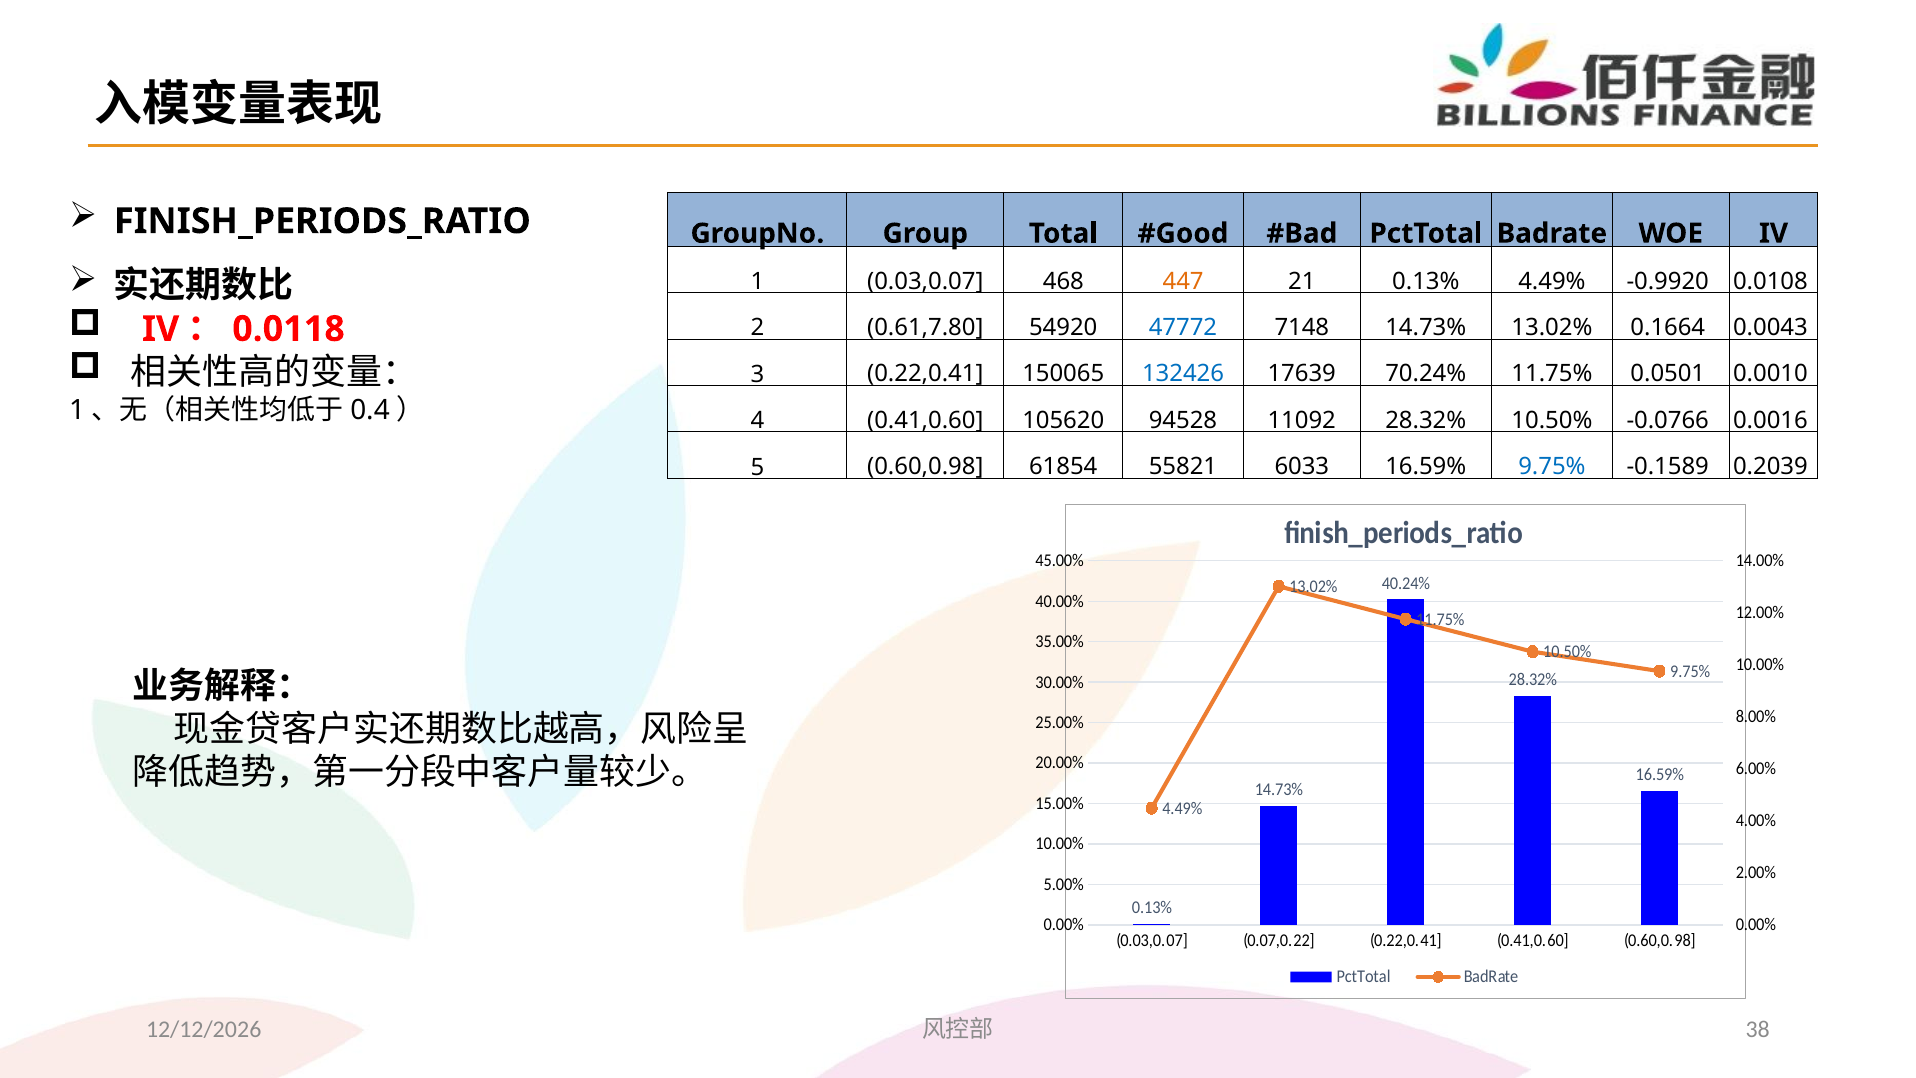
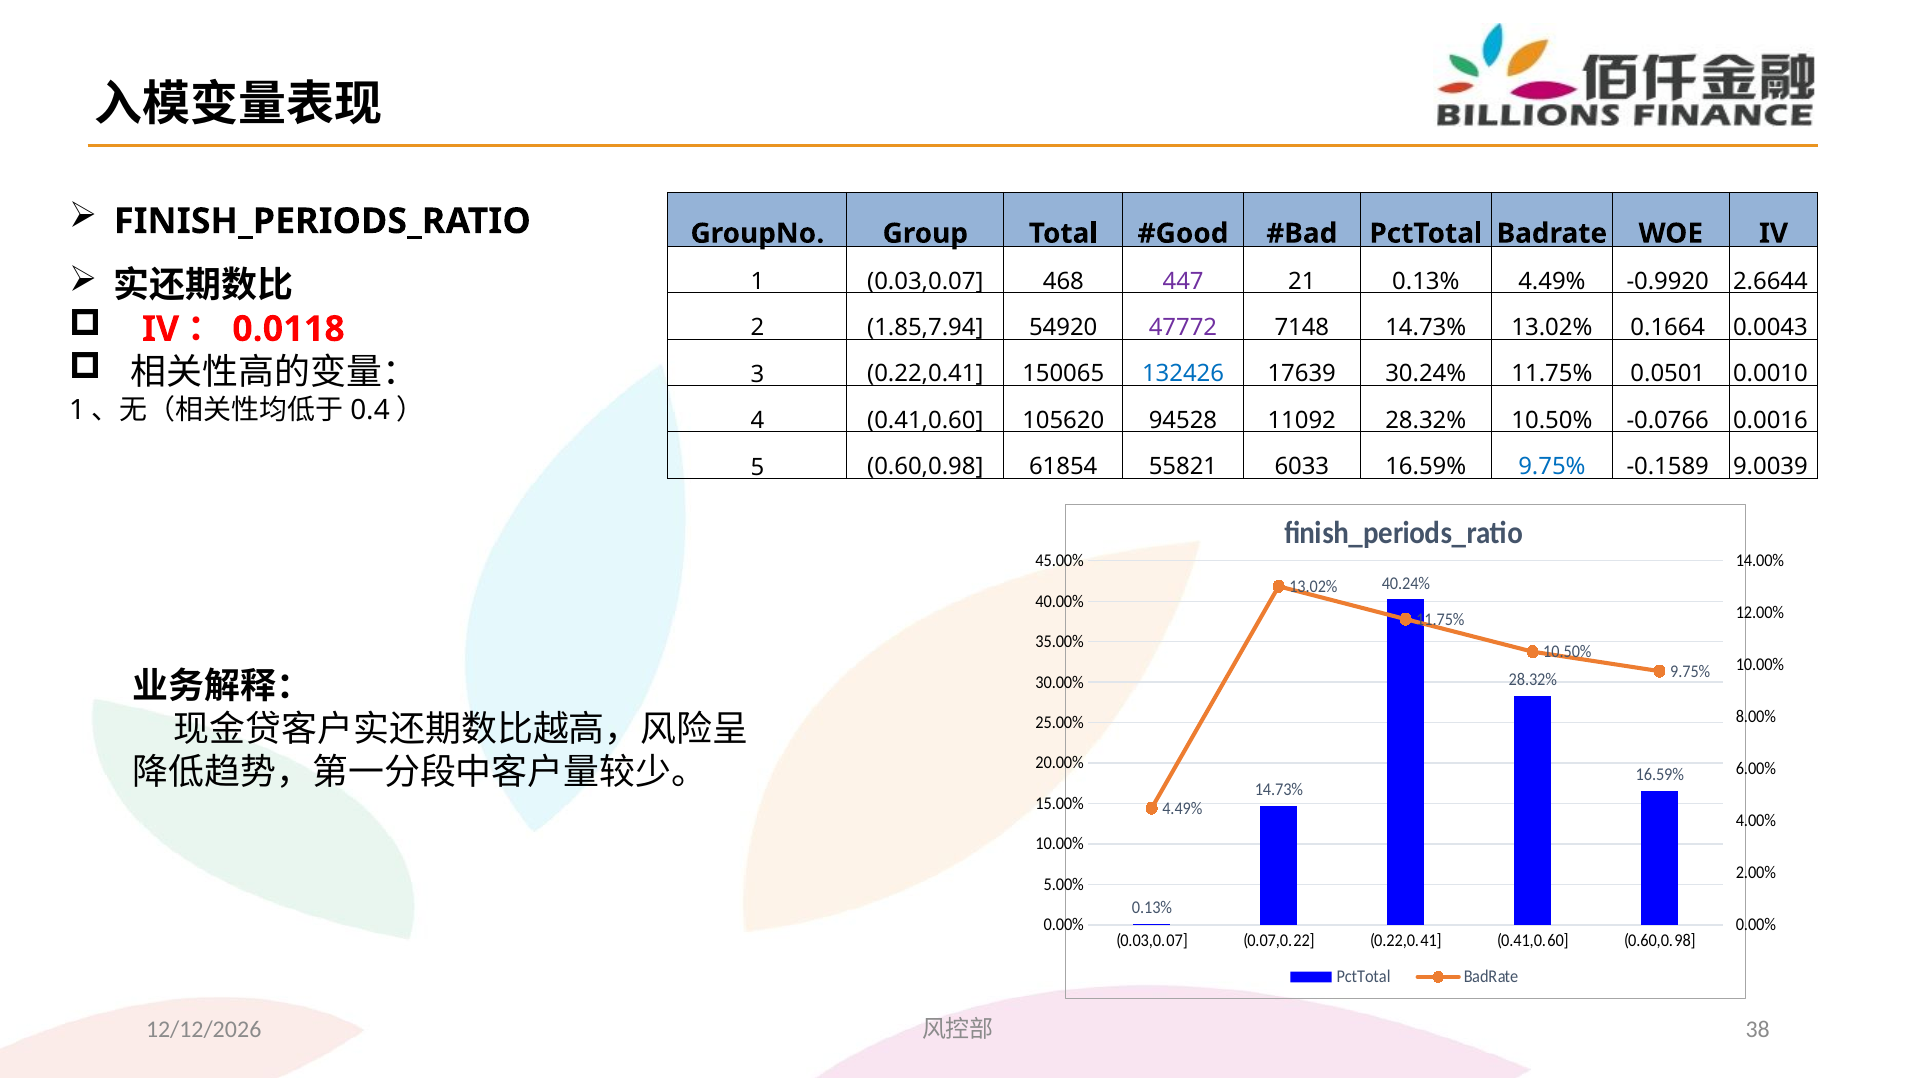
447 colour: orange -> purple
0.0108: 0.0108 -> 2.6644
0.61,7.80: 0.61,7.80 -> 1.85,7.94
47772 colour: blue -> purple
70.24%: 70.24% -> 30.24%
0.2039: 0.2039 -> 9.0039
